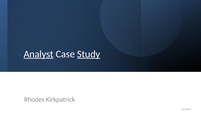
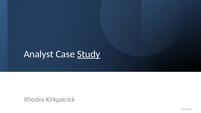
Analyst underline: present -> none
